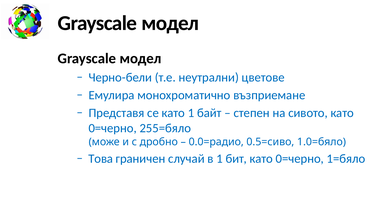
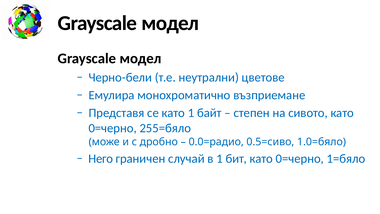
Това: Това -> Него
